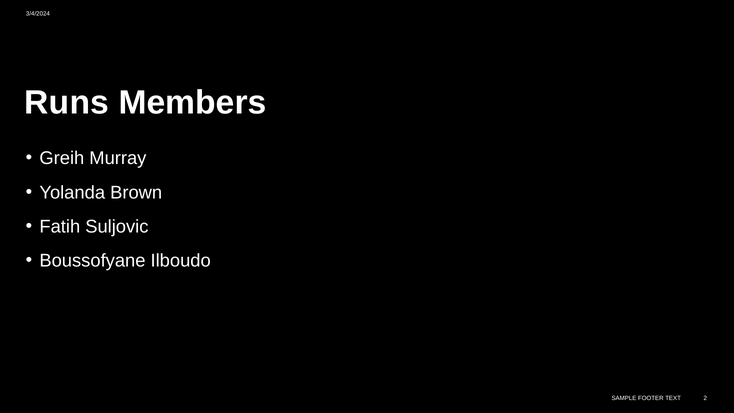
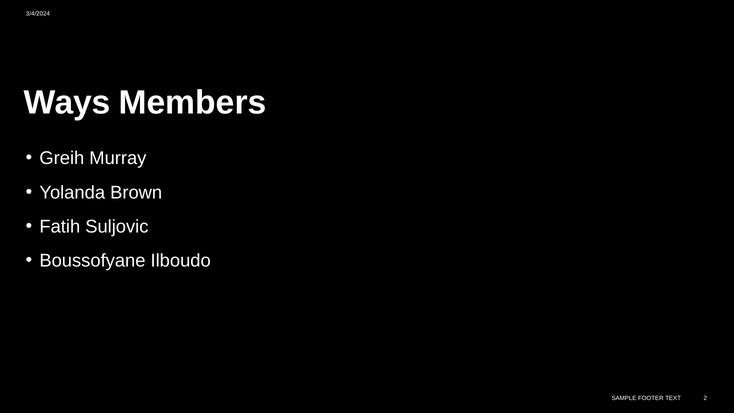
Runs: Runs -> Ways
